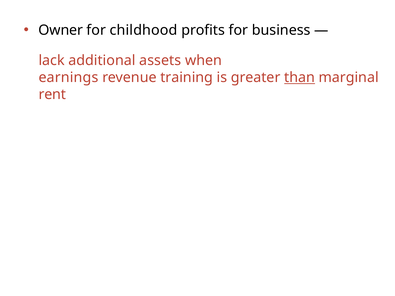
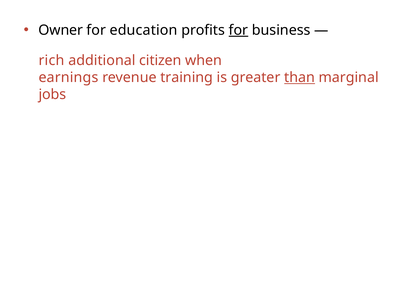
childhood: childhood -> education
for at (238, 30) underline: none -> present
lack: lack -> rich
assets: assets -> citizen
rent: rent -> jobs
